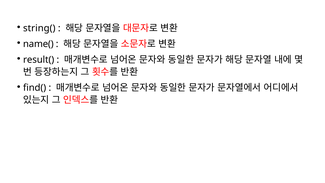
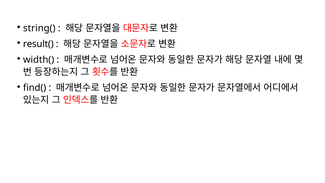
name(: name( -> result(
result(: result( -> width(
